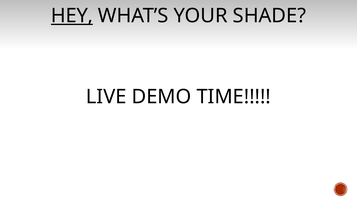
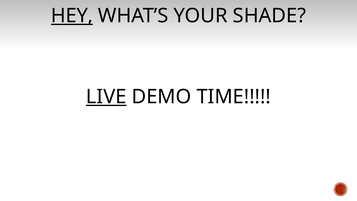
LIVE underline: none -> present
